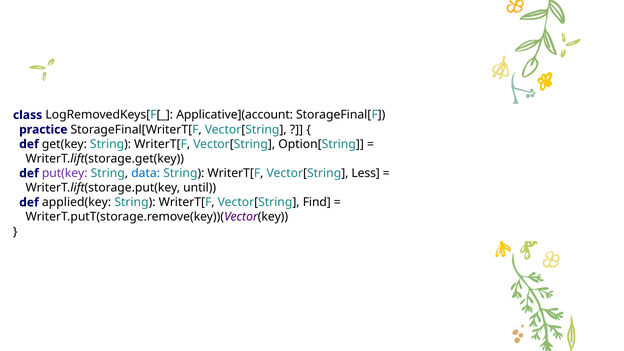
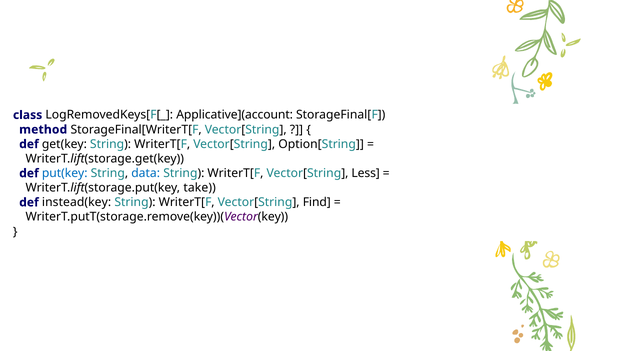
practice: practice -> method
put(key colour: purple -> blue
until: until -> take
applied(key: applied(key -> instead(key
